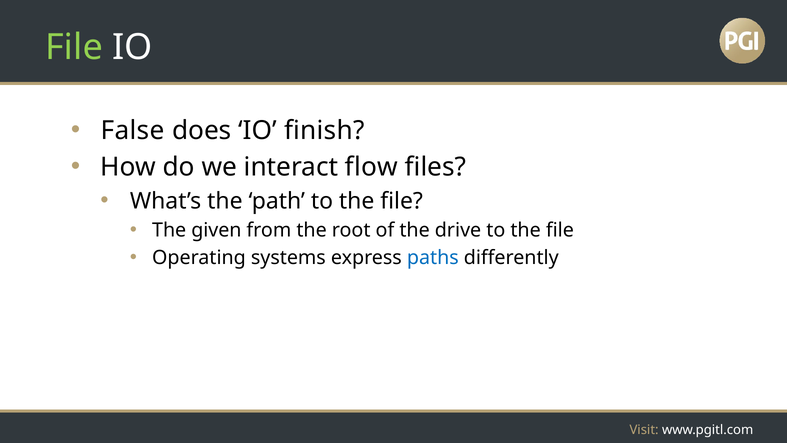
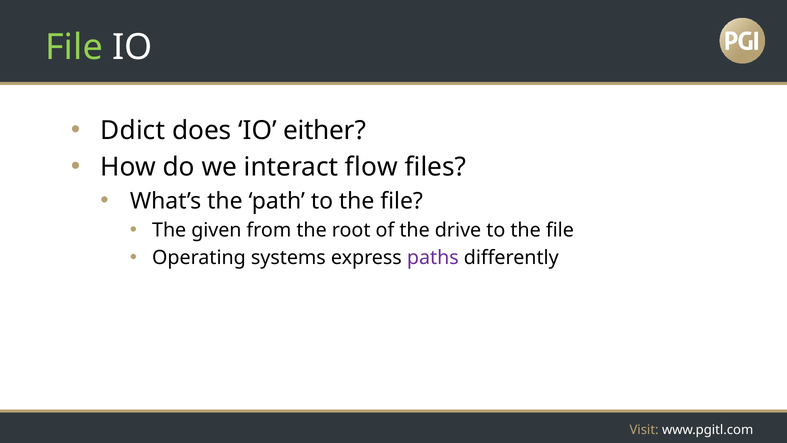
False: False -> Ddict
finish: finish -> either
paths colour: blue -> purple
